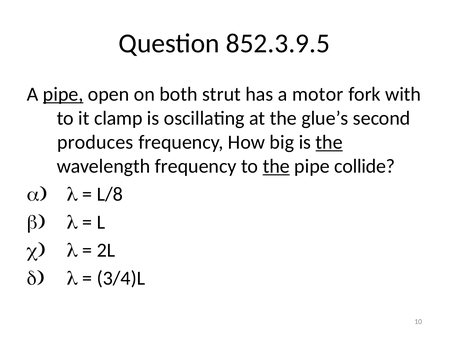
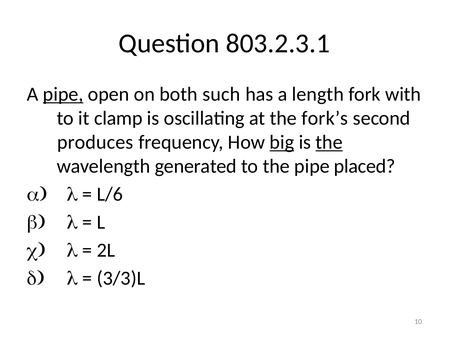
852.3.9.5: 852.3.9.5 -> 803.2.3.1
strut: strut -> such
motor: motor -> length
glue’s: glue’s -> fork’s
big underline: none -> present
wavelength frequency: frequency -> generated
the at (276, 166) underline: present -> none
collide: collide -> placed
L/8: L/8 -> L/6
3/4)L: 3/4)L -> 3/3)L
